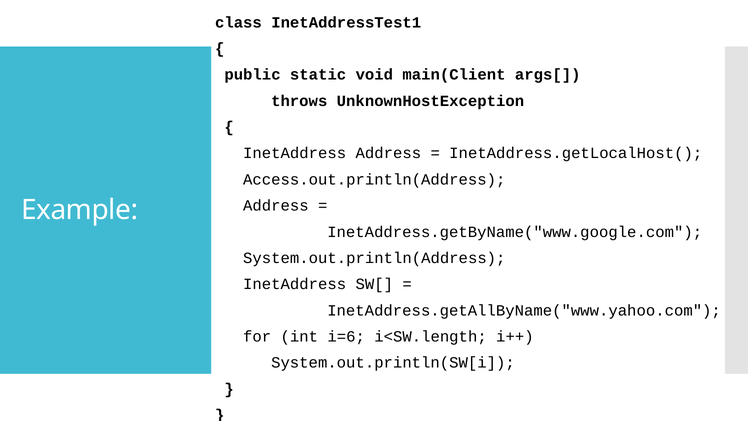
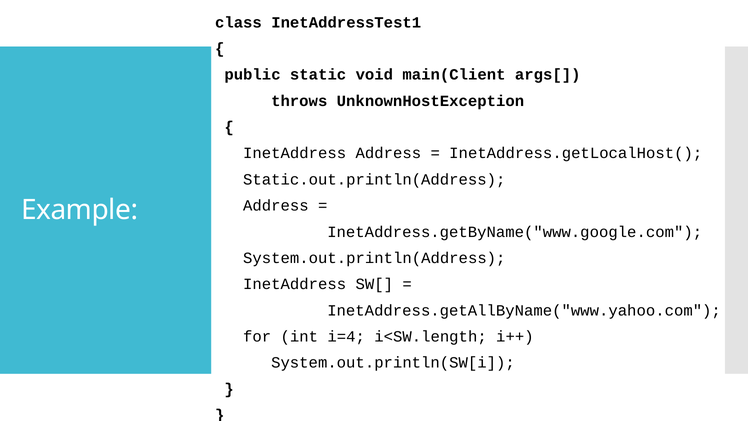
Access.out.println(Address: Access.out.println(Address -> Static.out.println(Address
i=6: i=6 -> i=4
